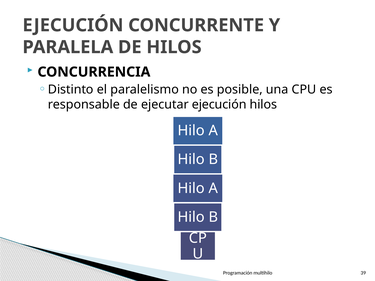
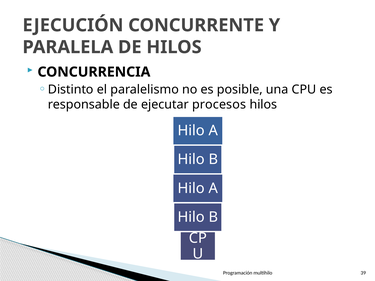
ejecutar ejecución: ejecución -> procesos
